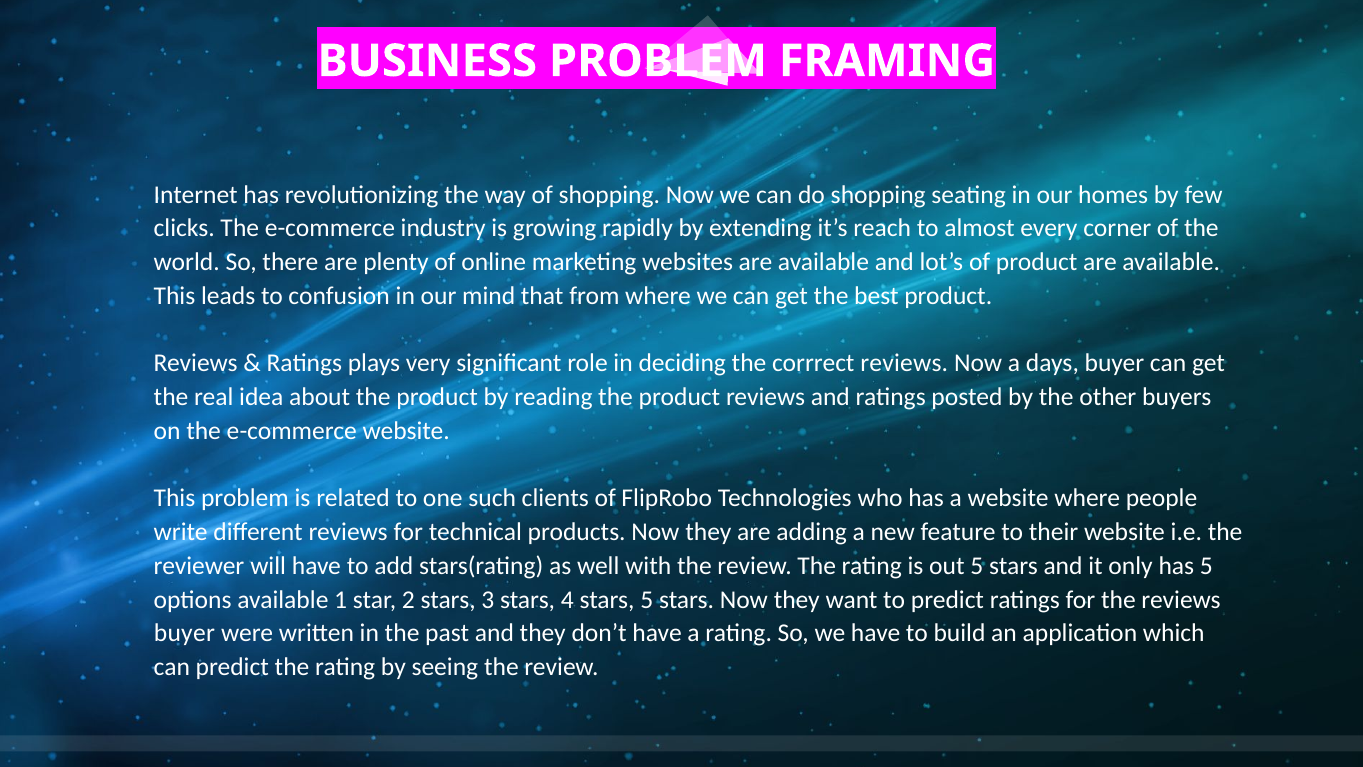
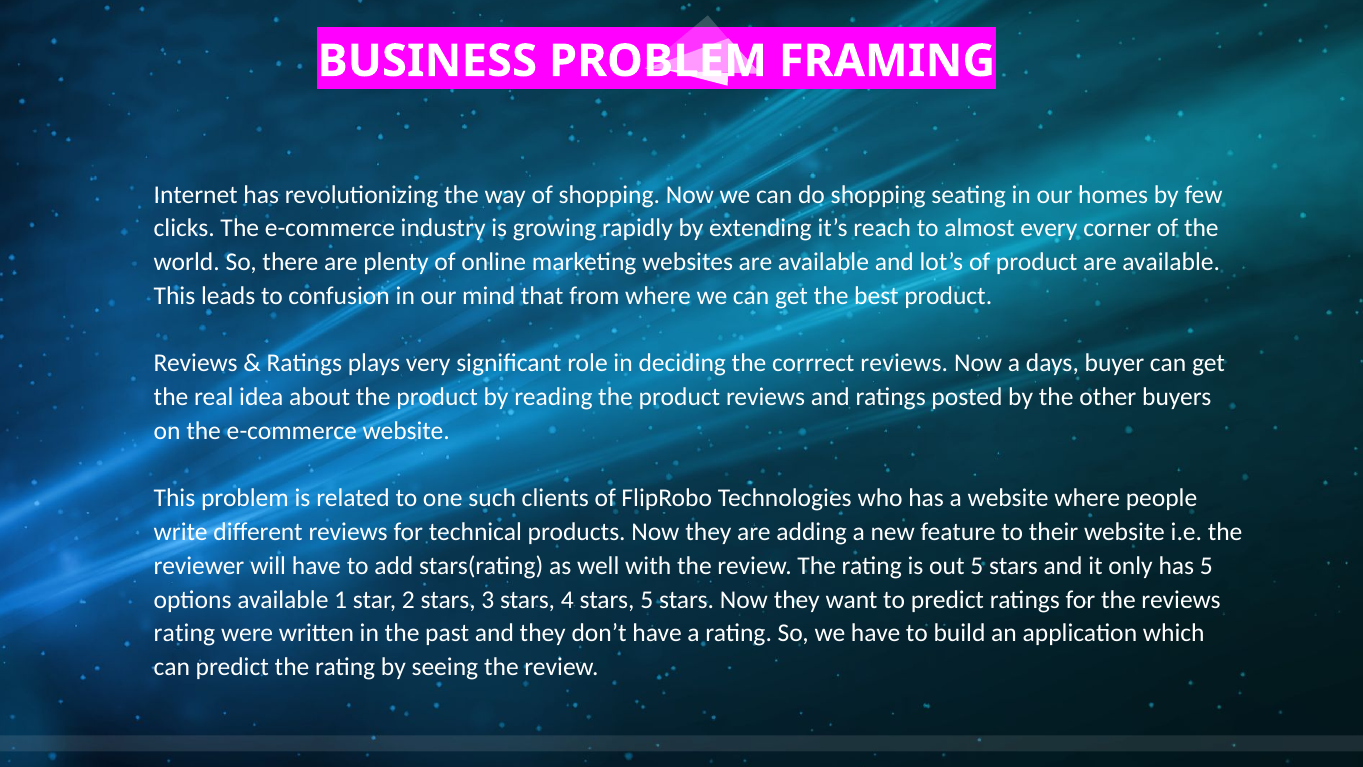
buyer at (184, 633): buyer -> rating
